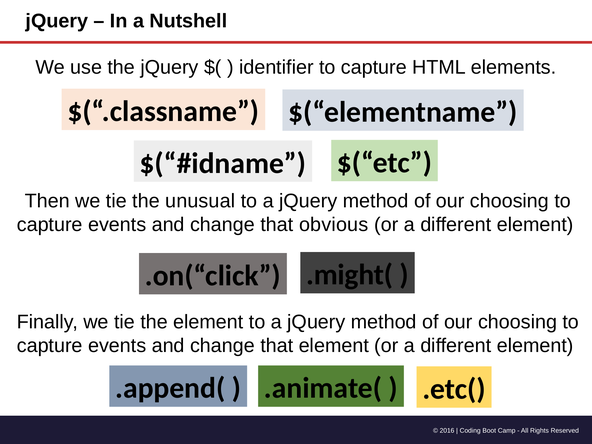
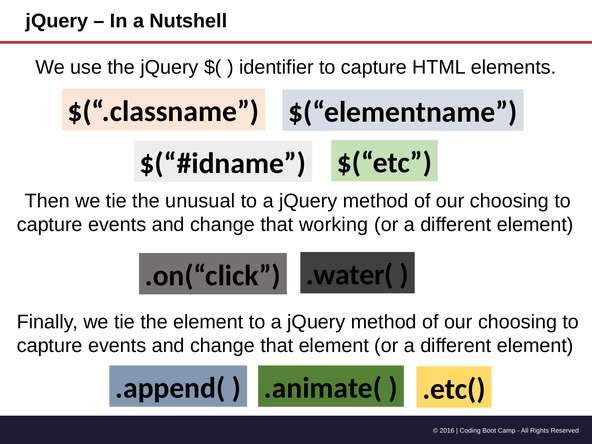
obvious: obvious -> working
.might(: .might( -> .water(
